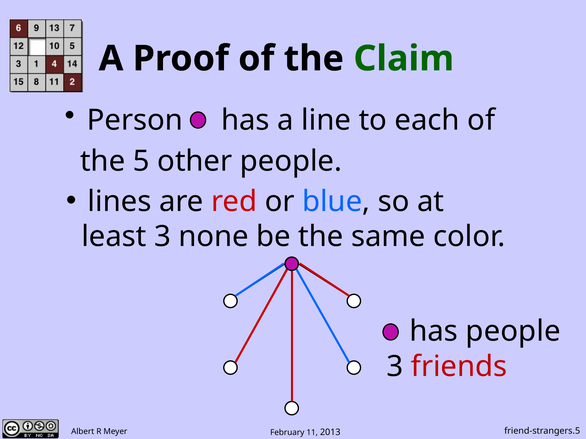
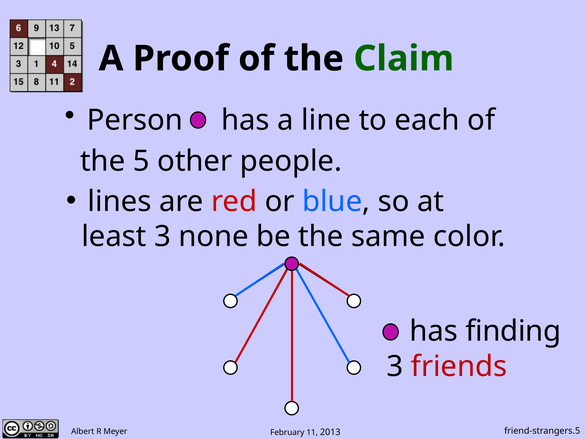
has people: people -> finding
